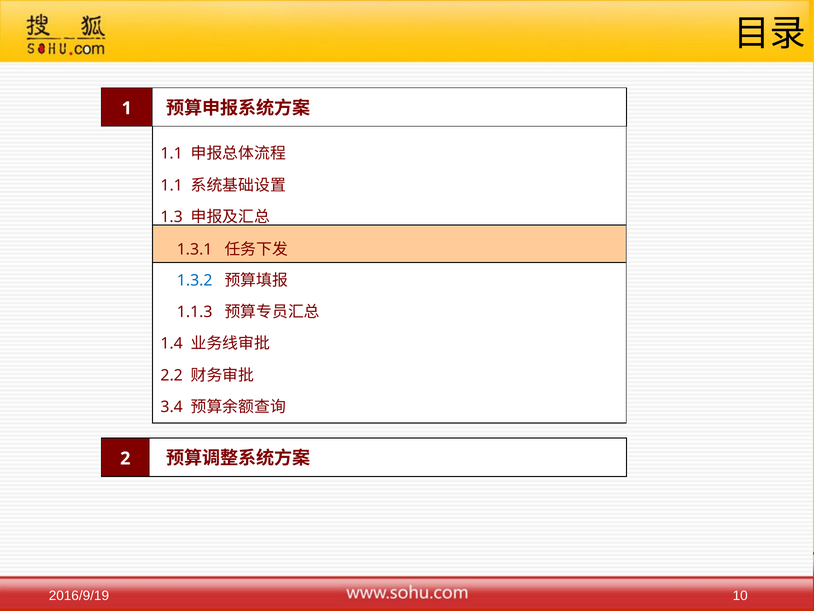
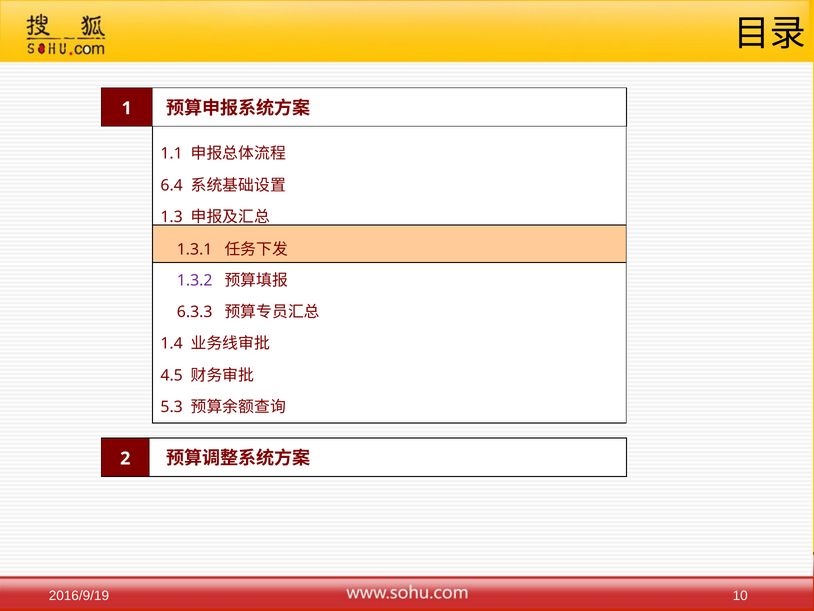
1.1 at (172, 185): 1.1 -> 6.4
1.3.2 colour: blue -> purple
1.1.3: 1.1.3 -> 6.3.3
2.2: 2.2 -> 4.5
3.4: 3.4 -> 5.3
